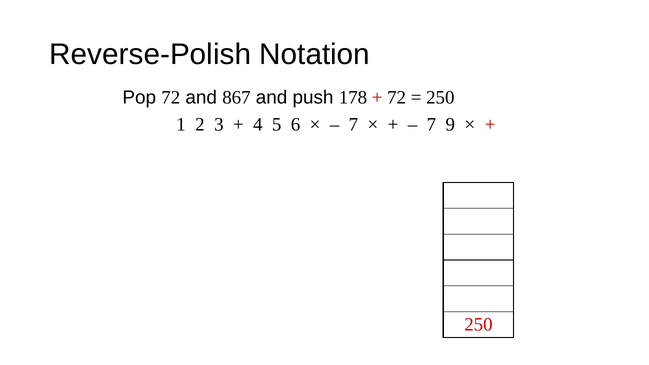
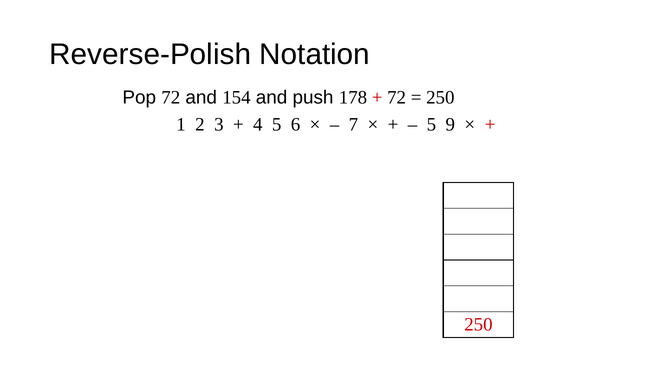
867: 867 -> 154
7 at (431, 125): 7 -> 5
